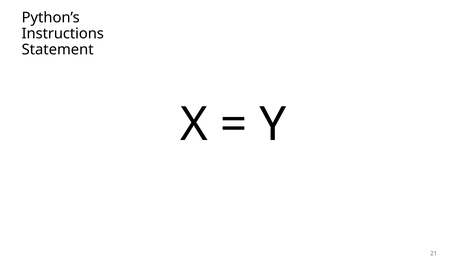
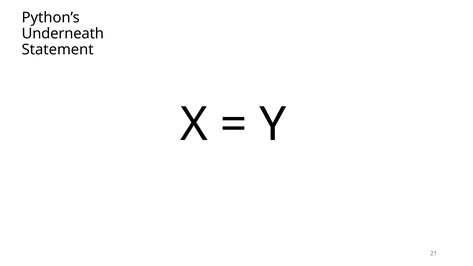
Instructions: Instructions -> Underneath
